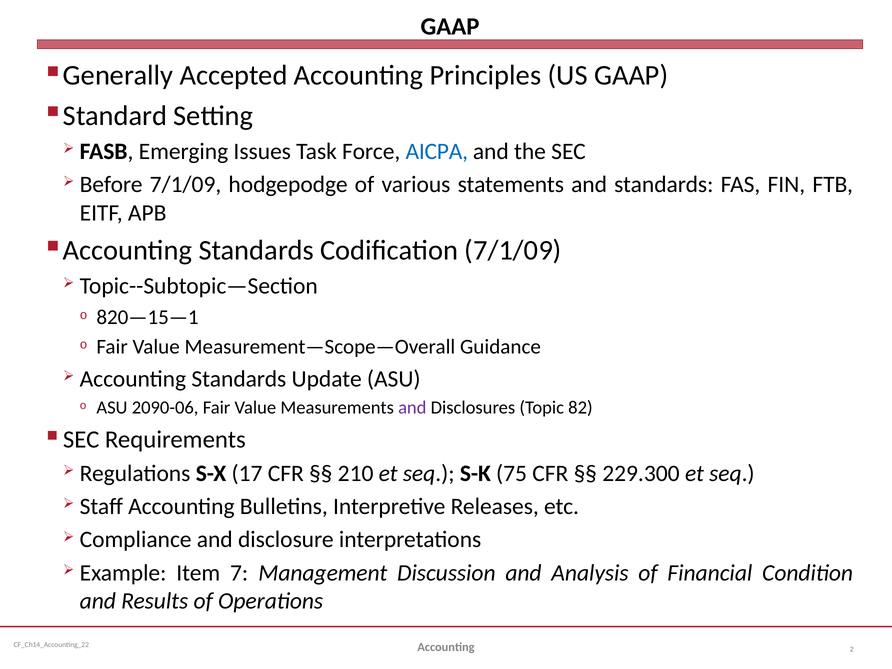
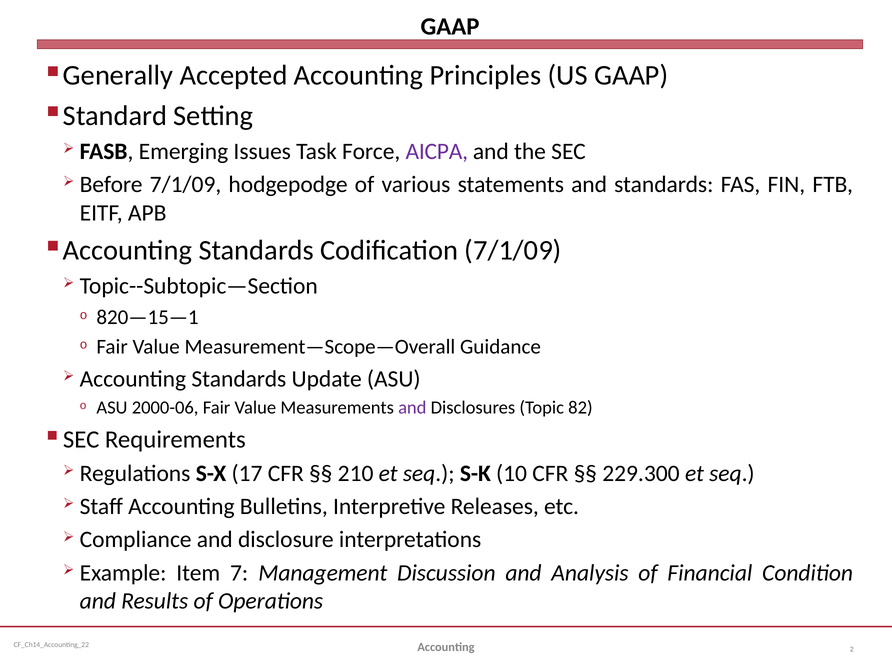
AICPA colour: blue -> purple
2090-06: 2090-06 -> 2000-06
75: 75 -> 10
